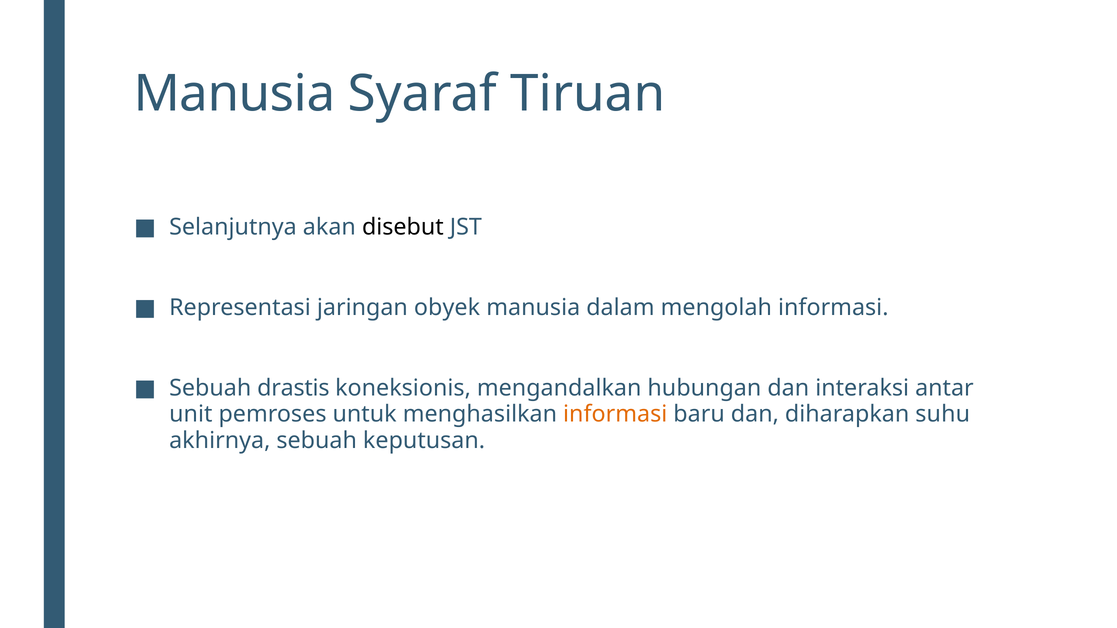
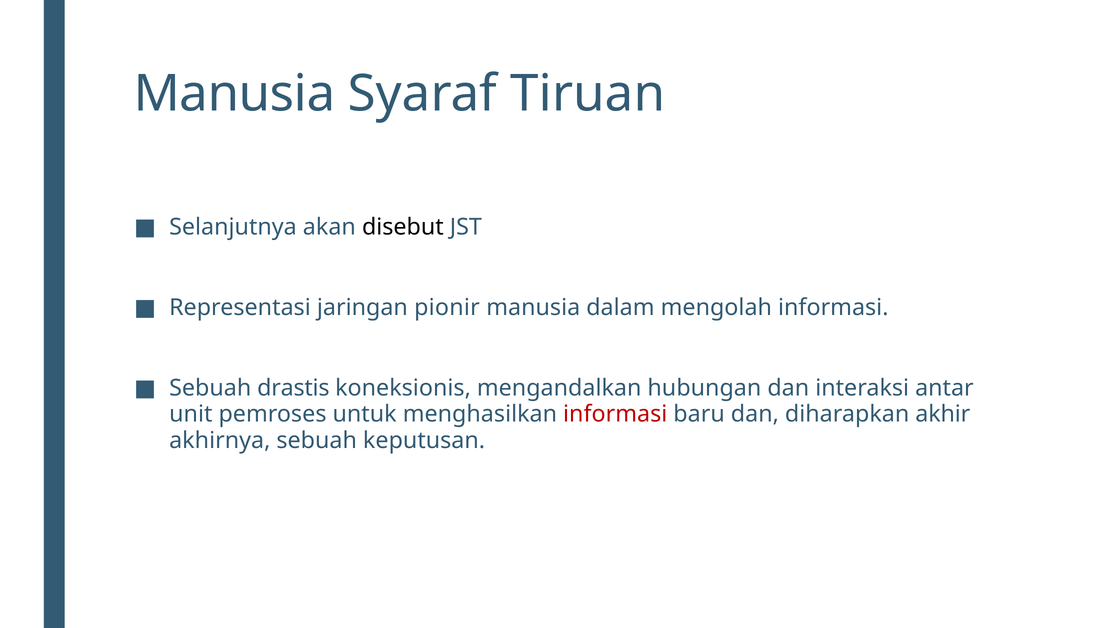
obyek: obyek -> pionir
informasi at (615, 414) colour: orange -> red
suhu: suhu -> akhir
